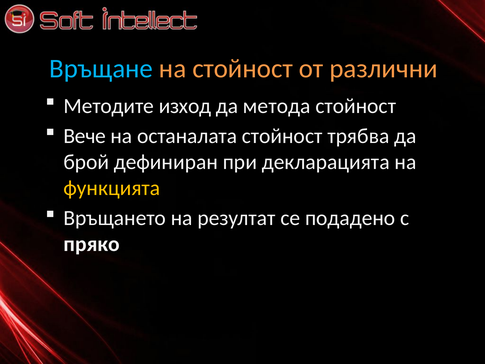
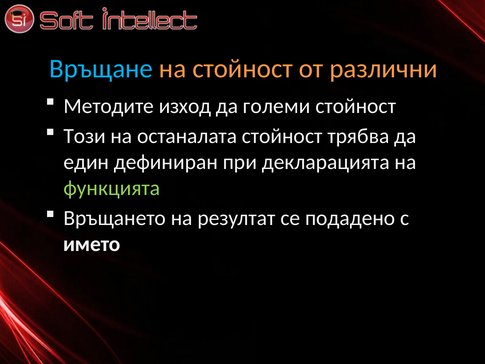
метода: метода -> големи
Вече: Вече -> Този
брой: брой -> един
функцията colour: yellow -> light green
пряко: пряко -> името
